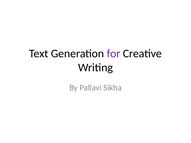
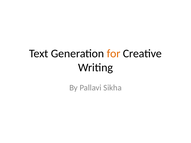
for colour: purple -> orange
